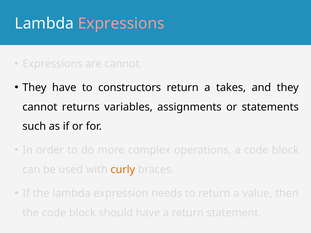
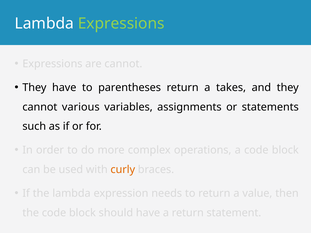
Expressions at (121, 24) colour: pink -> light green
constructors: constructors -> parentheses
returns: returns -> various
